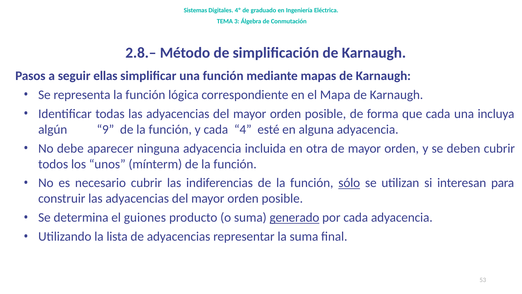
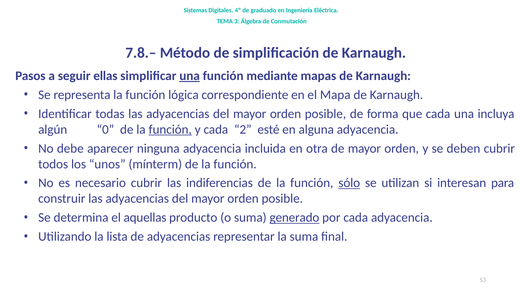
2.8.–: 2.8.– -> 7.8.–
una at (190, 76) underline: none -> present
9: 9 -> 0
función at (170, 129) underline: none -> present
4: 4 -> 2
guiones: guiones -> aquellas
